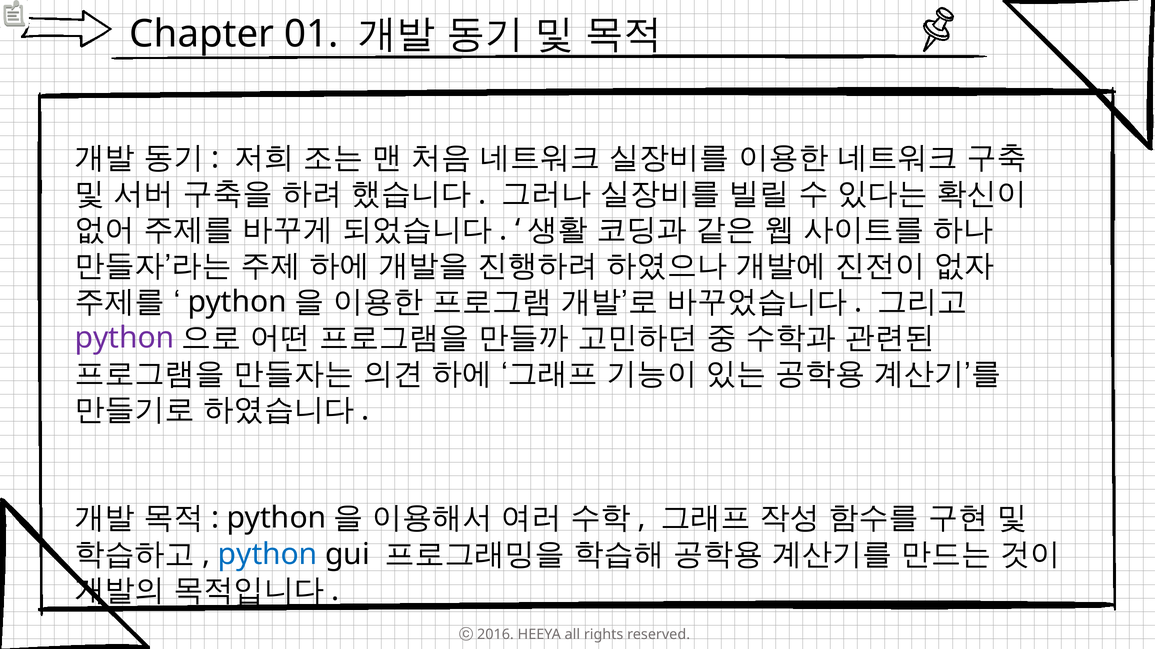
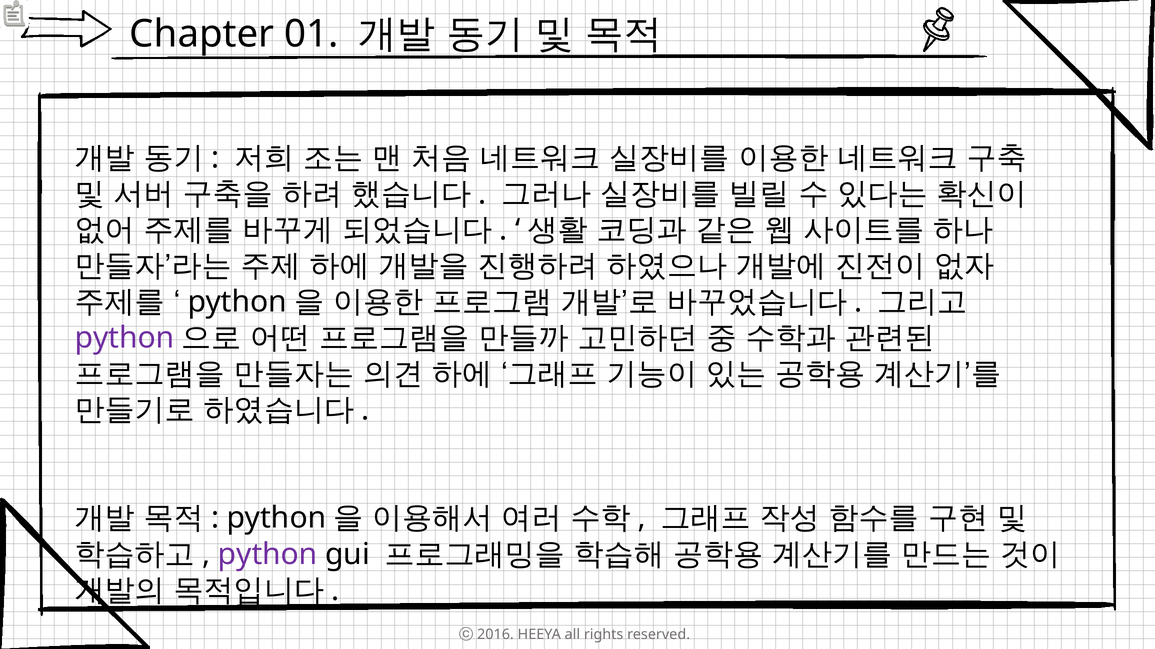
python at (268, 555) colour: blue -> purple
